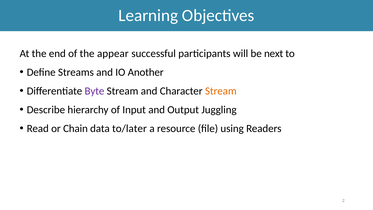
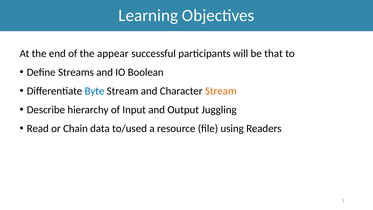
next: next -> that
Another: Another -> Boolean
Byte colour: purple -> blue
to/later: to/later -> to/used
